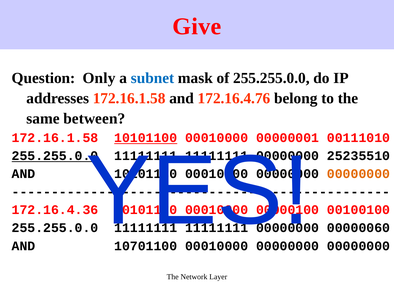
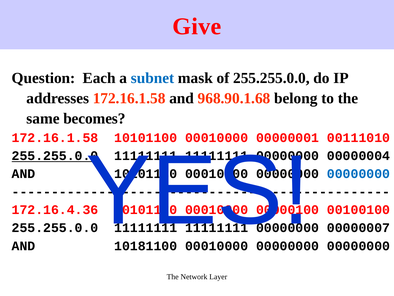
Only: Only -> Each
172.16.4.76: 172.16.4.76 -> 968.90.1.68
between: between -> becomes
10101100 at (146, 138) underline: present -> none
25235510: 25235510 -> 00000004
00000000 at (359, 174) colour: orange -> blue
00000060: 00000060 -> 00000007
10701100: 10701100 -> 10181100
